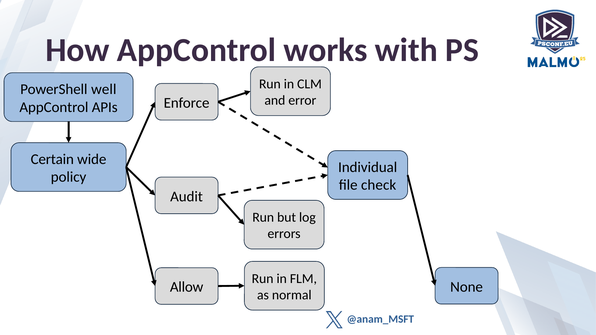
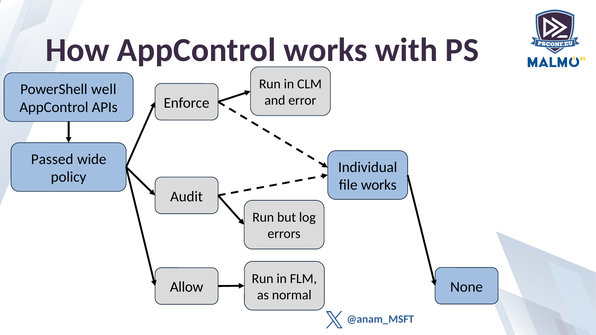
Certain: Certain -> Passed
file check: check -> works
